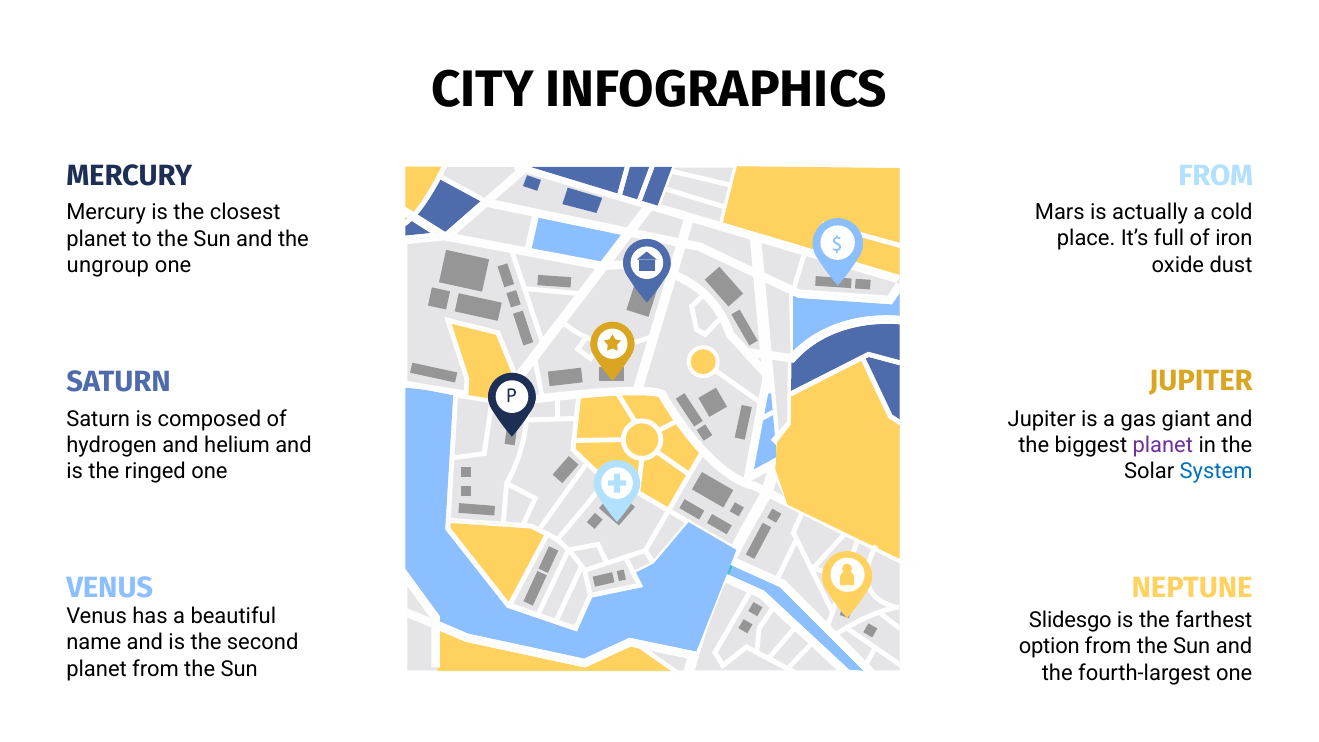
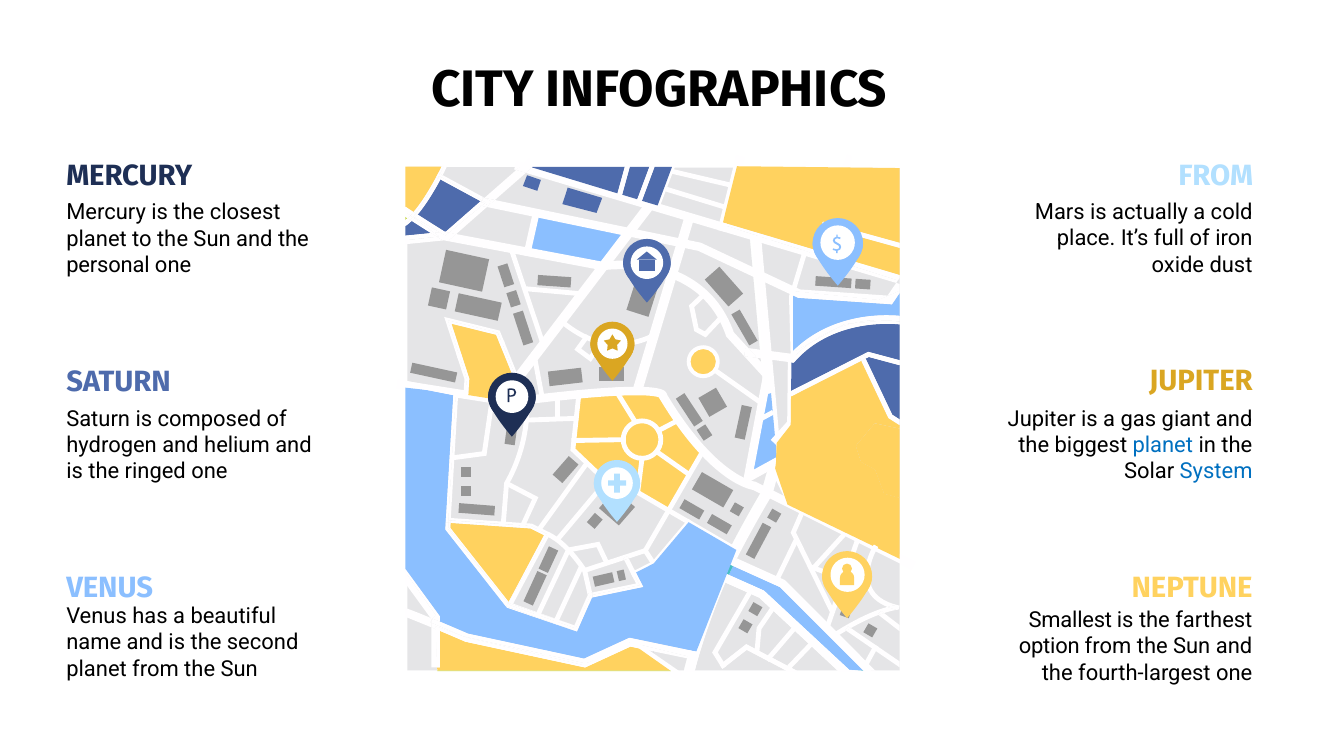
ungroup: ungroup -> personal
planet at (1163, 445) colour: purple -> blue
Slidesgo: Slidesgo -> Smallest
